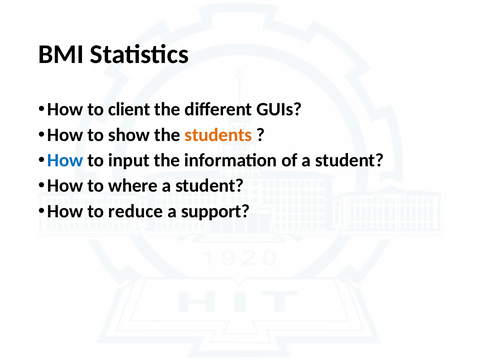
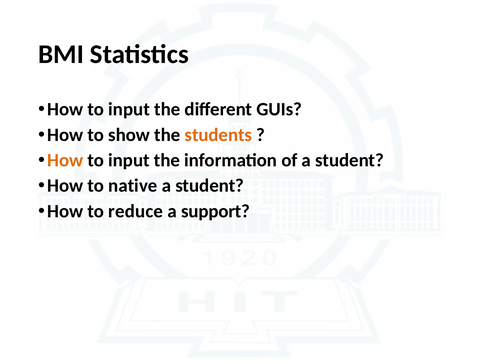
client at (129, 109): client -> input
How at (65, 160) colour: blue -> orange
where: where -> native
